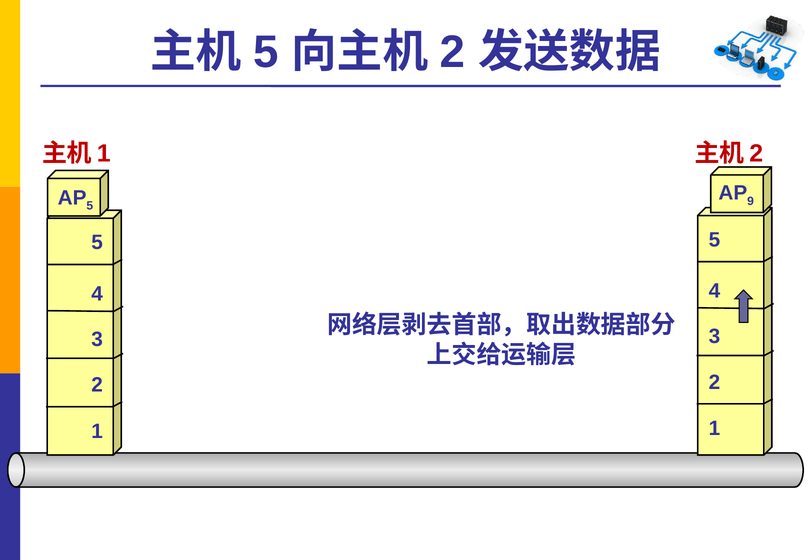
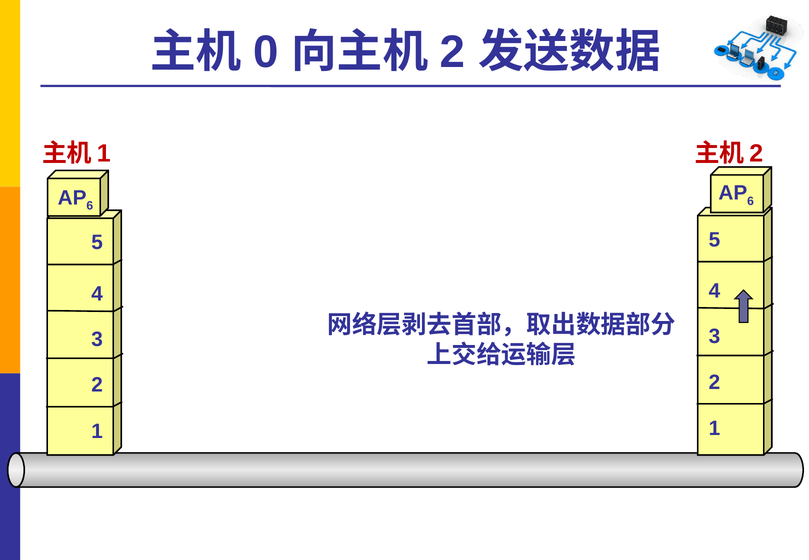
5 at (266, 52): 5 -> 0
9 at (751, 201): 9 -> 6
5 at (90, 206): 5 -> 6
